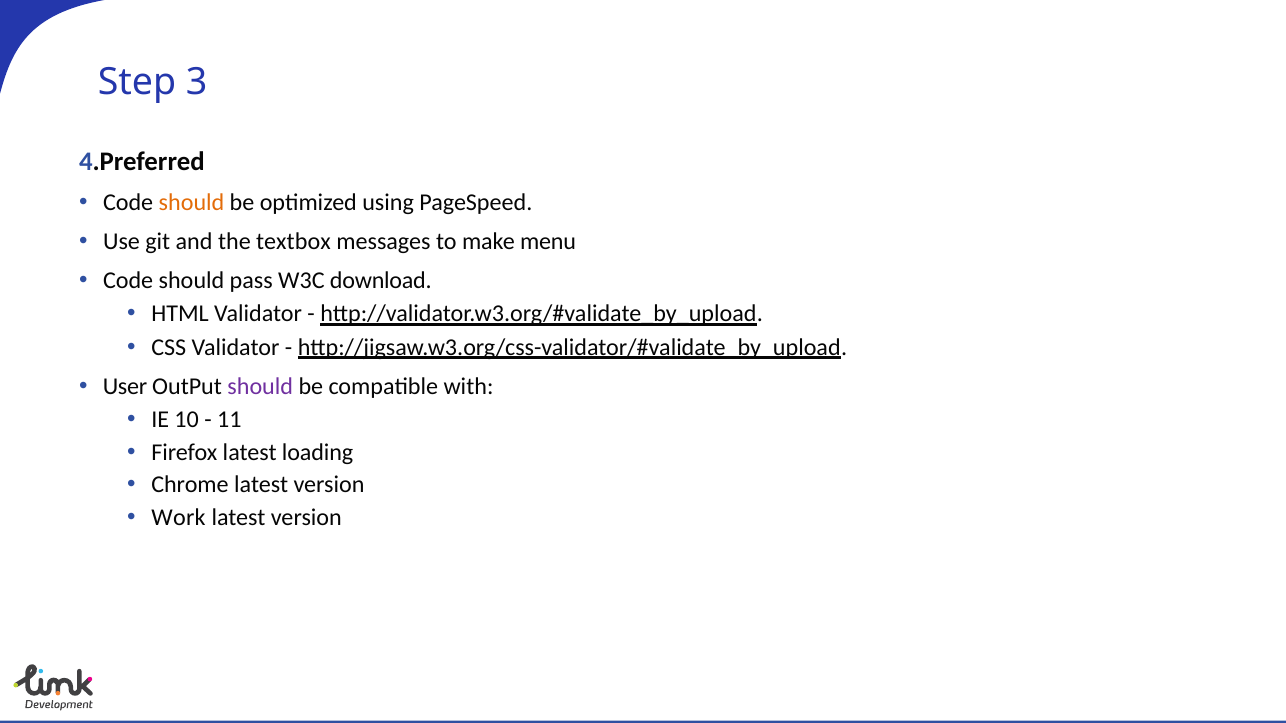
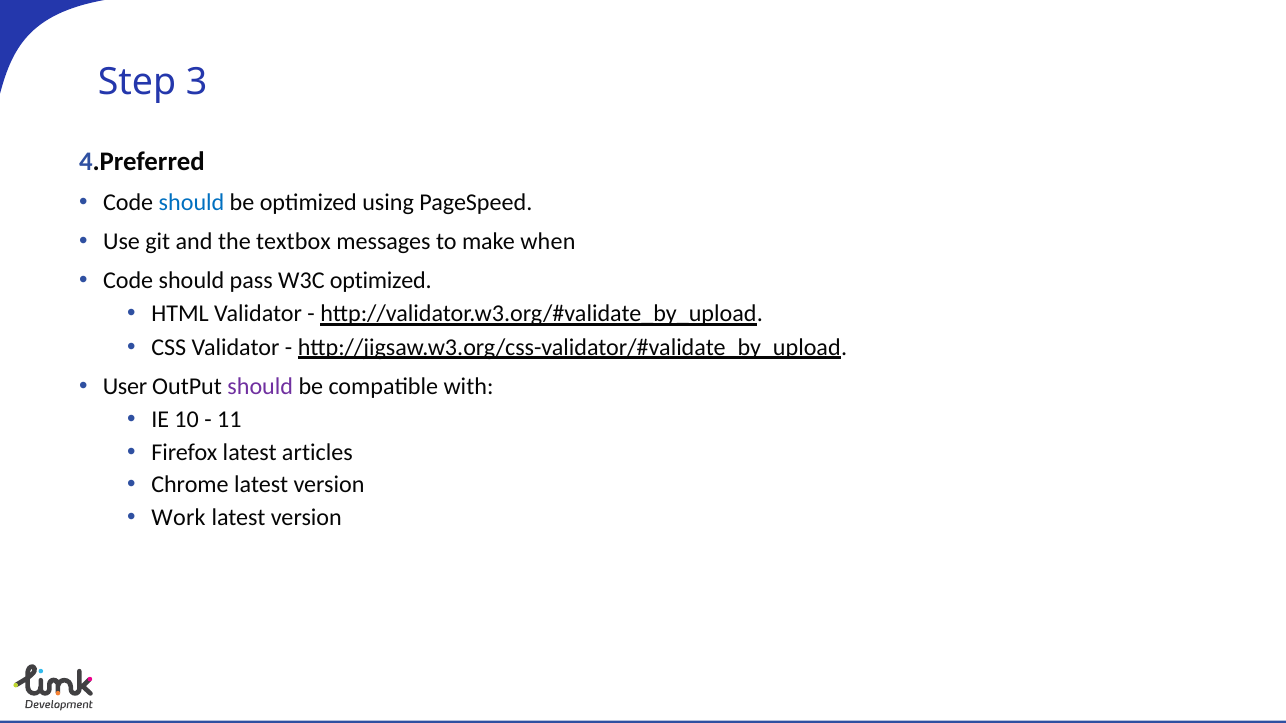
should at (192, 202) colour: orange -> blue
menu: menu -> when
W3C download: download -> optimized
loading: loading -> articles
